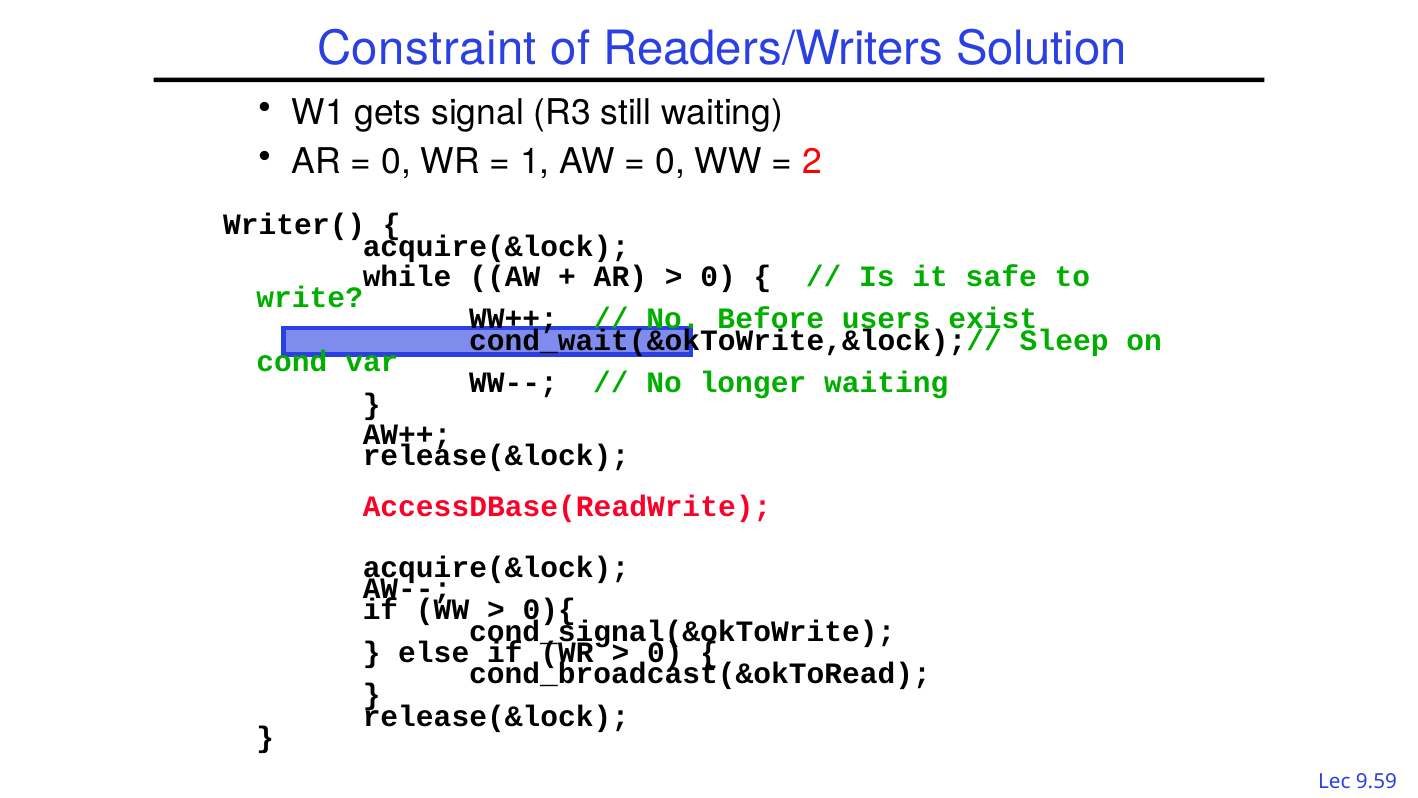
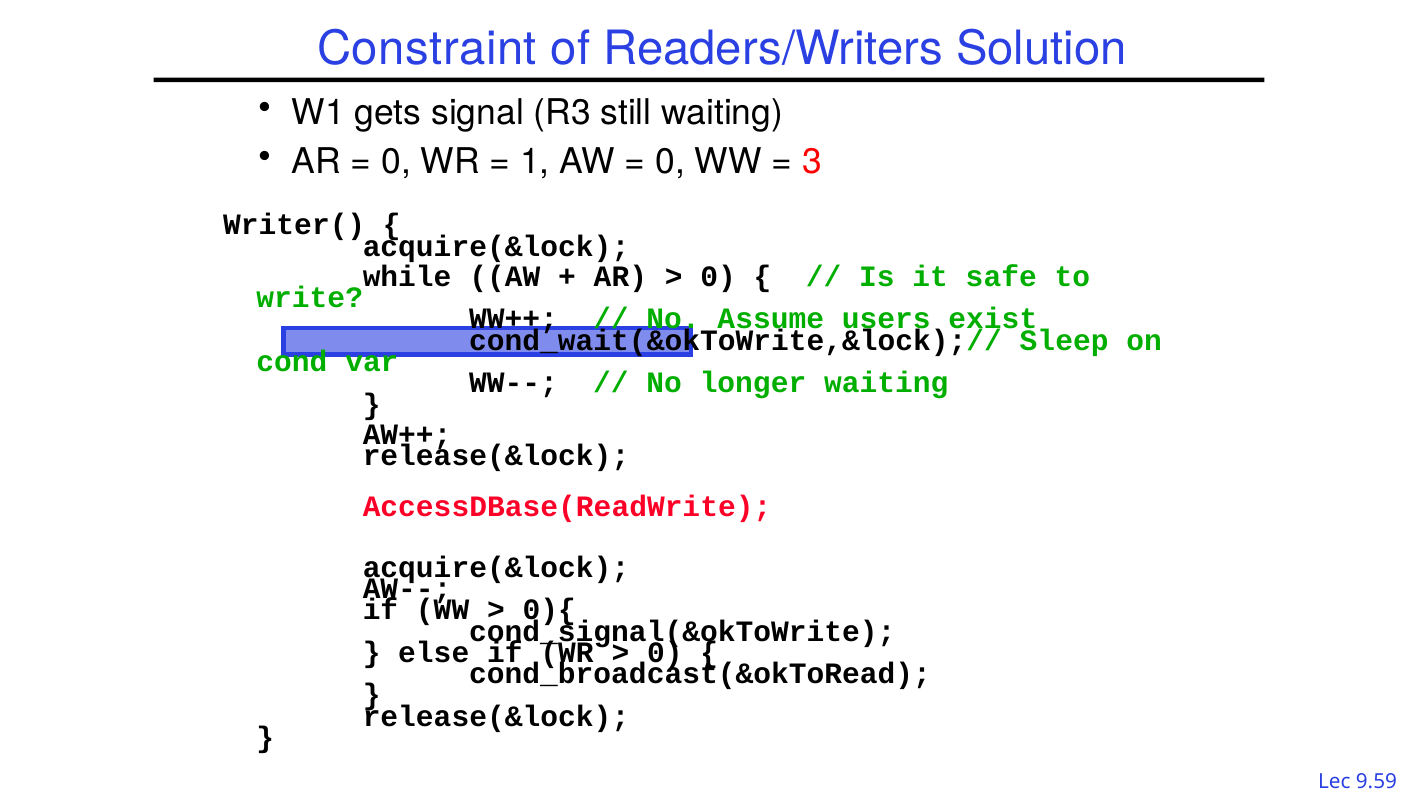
2: 2 -> 3
Before: Before -> Assume
